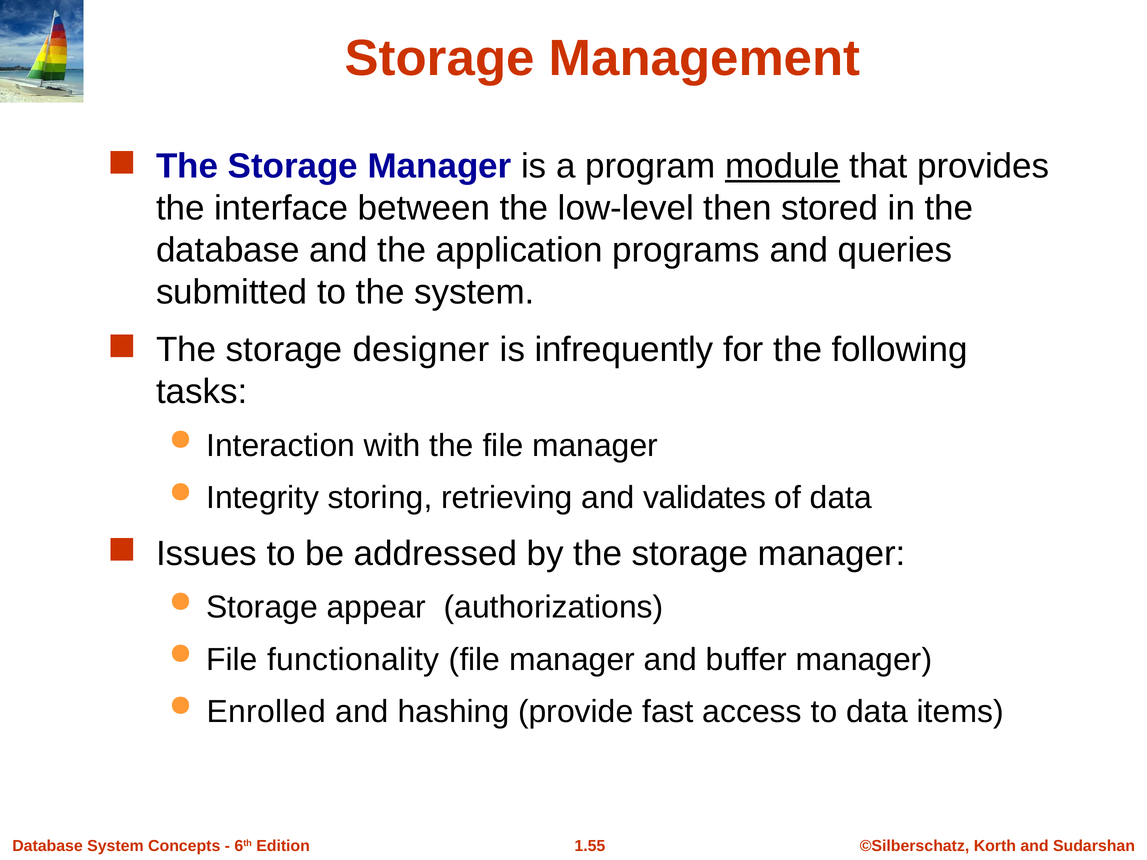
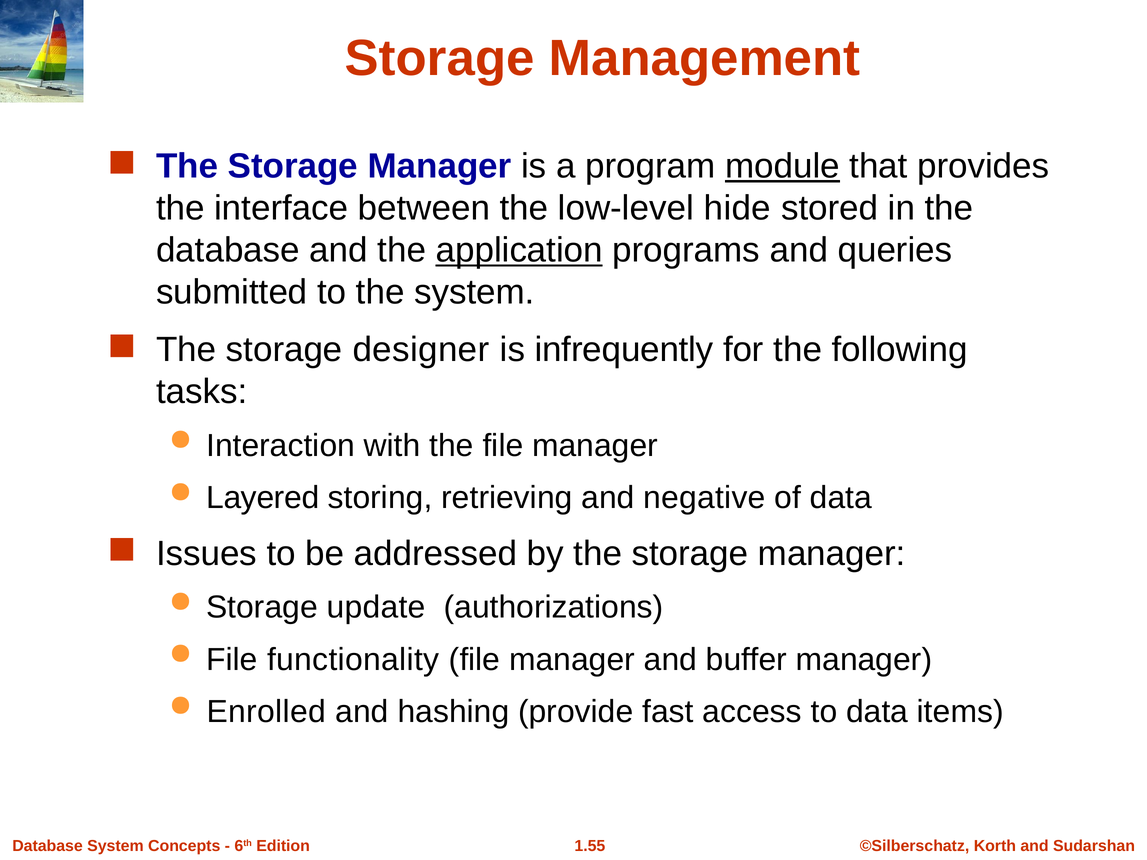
then: then -> hide
application underline: none -> present
Integrity: Integrity -> Layered
validates: validates -> negative
appear: appear -> update
